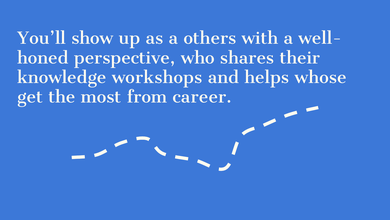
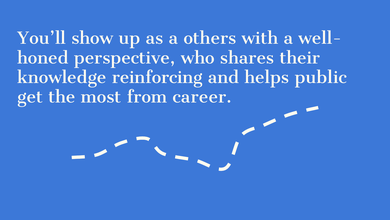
workshops: workshops -> reinforcing
whose: whose -> public
